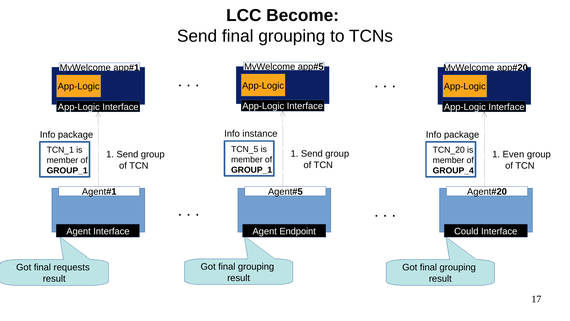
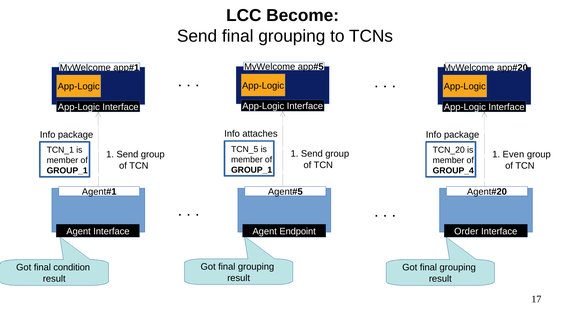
instance: instance -> attaches
Could: Could -> Order
requests: requests -> condition
